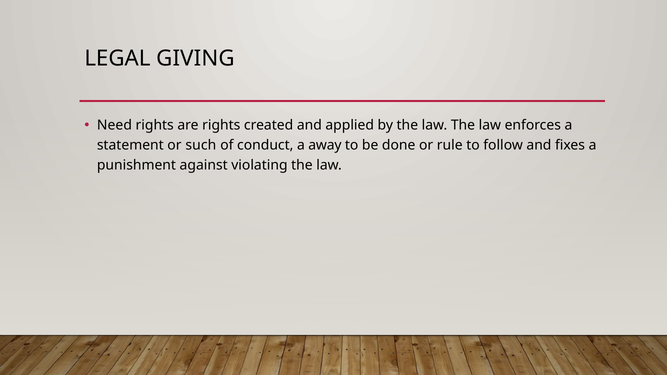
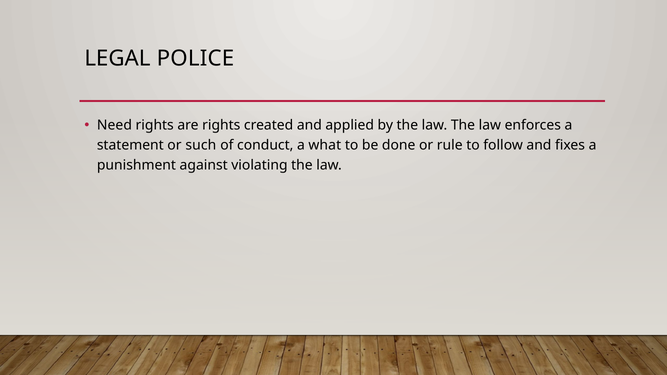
GIVING: GIVING -> POLICE
away: away -> what
